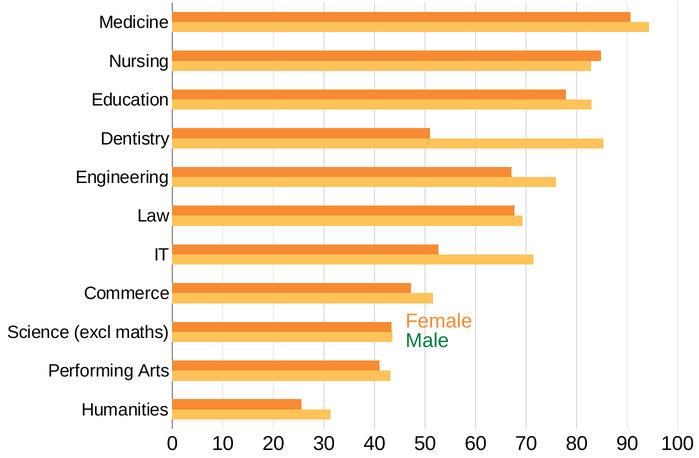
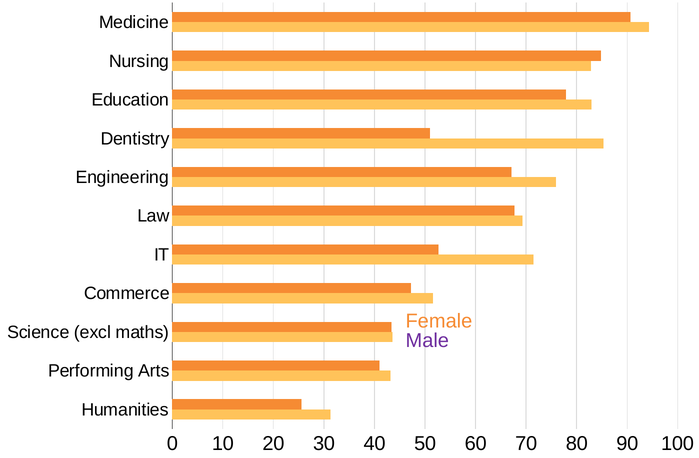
Male colour: green -> purple
